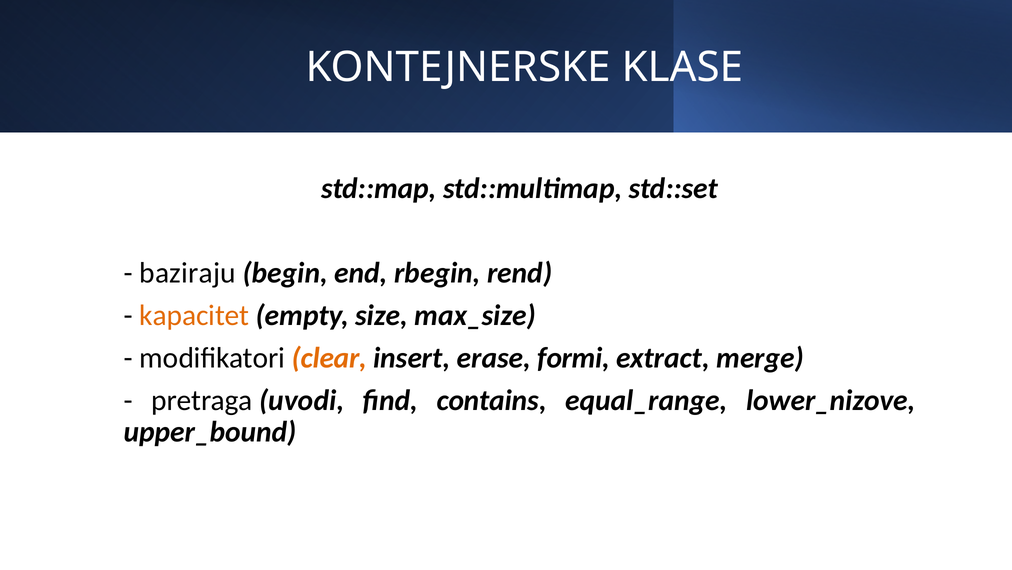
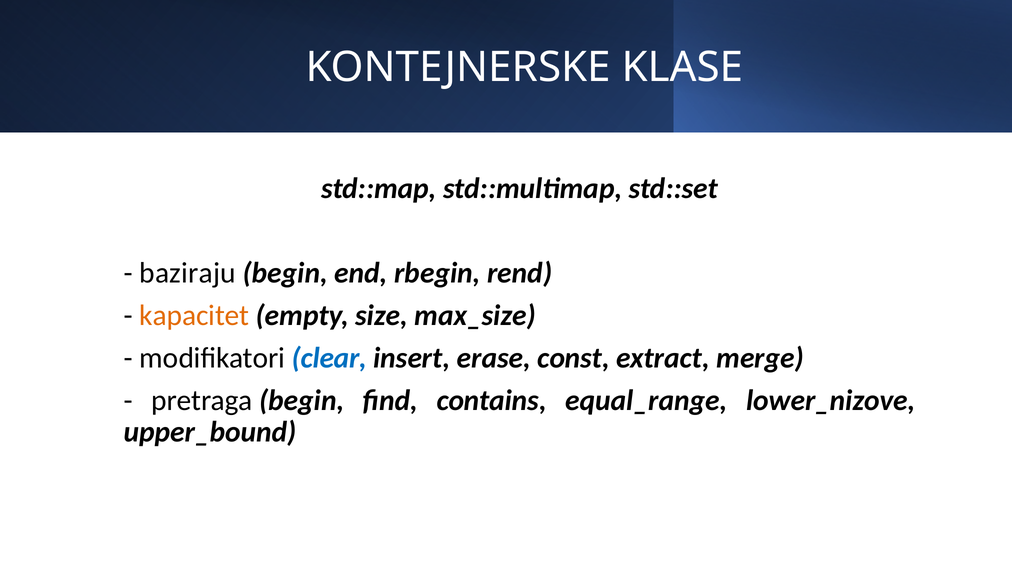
clear colour: orange -> blue
formi: formi -> const
pretraga uvodi: uvodi -> begin
